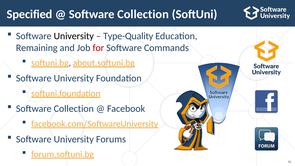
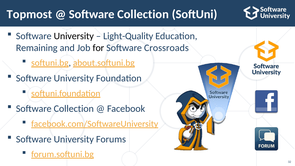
Specified: Specified -> Topmost
Type-Quality: Type-Quality -> Light-Quality
for colour: red -> black
Commands: Commands -> Crossroads
